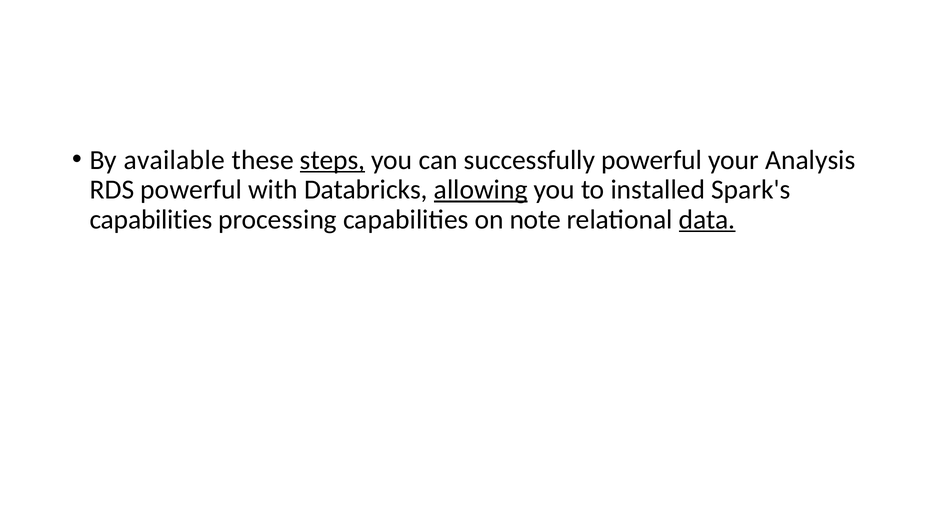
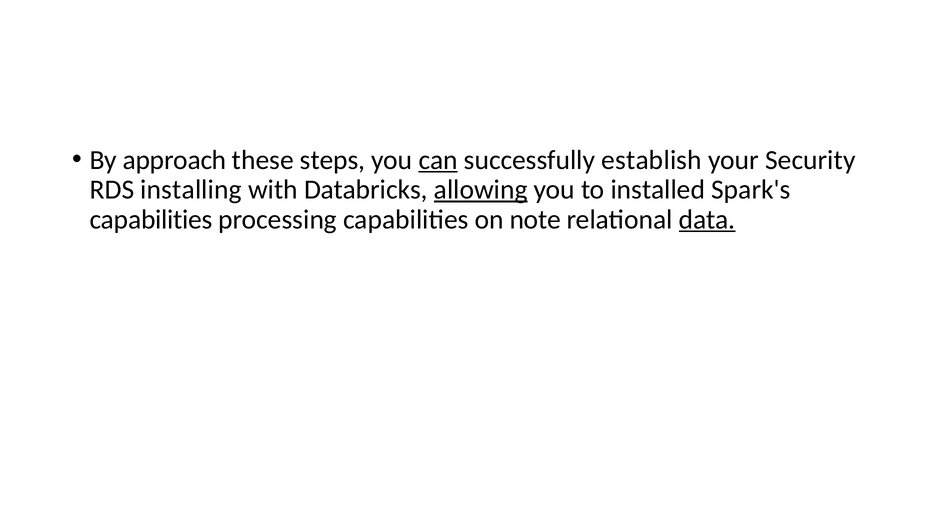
available: available -> approach
steps underline: present -> none
can underline: none -> present
successfully powerful: powerful -> establish
Analysis: Analysis -> Security
RDS powerful: powerful -> installing
